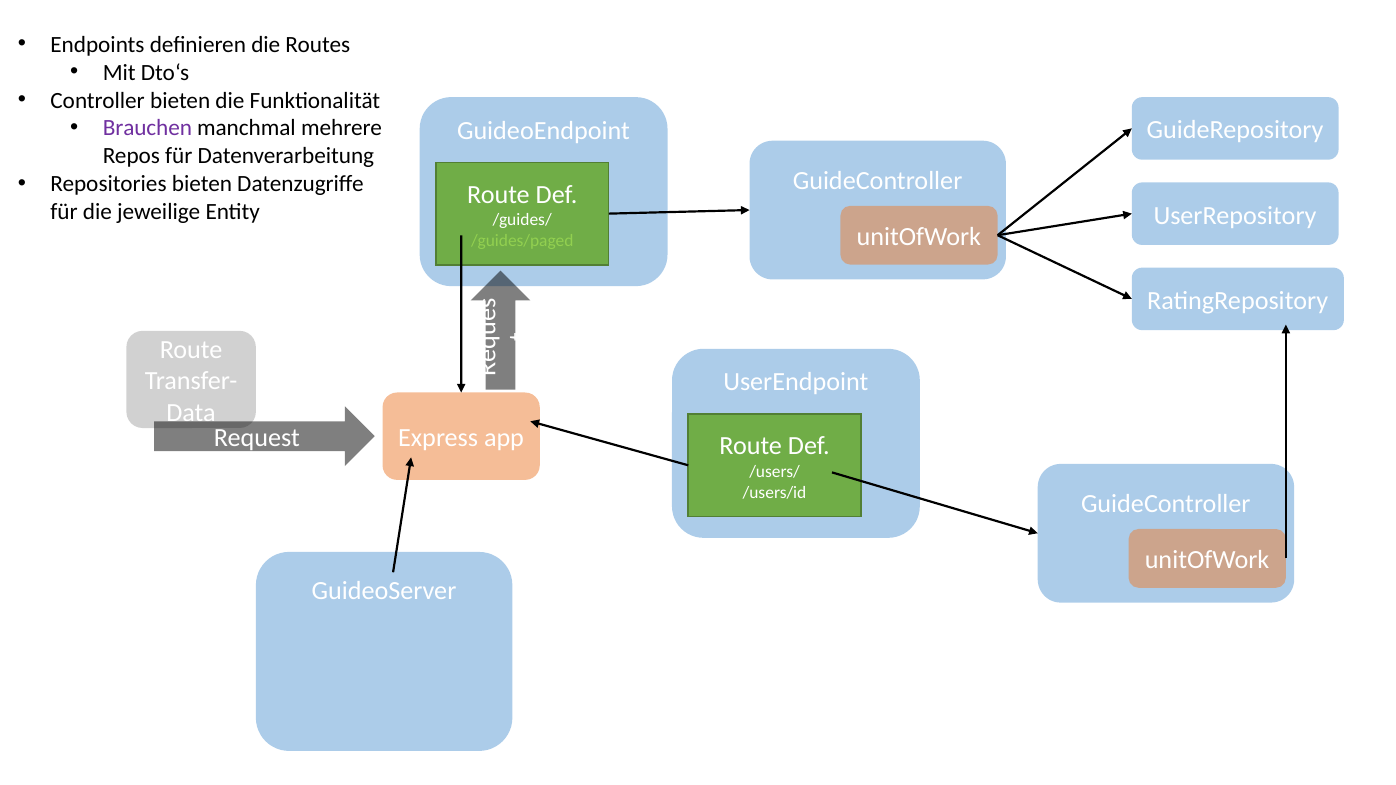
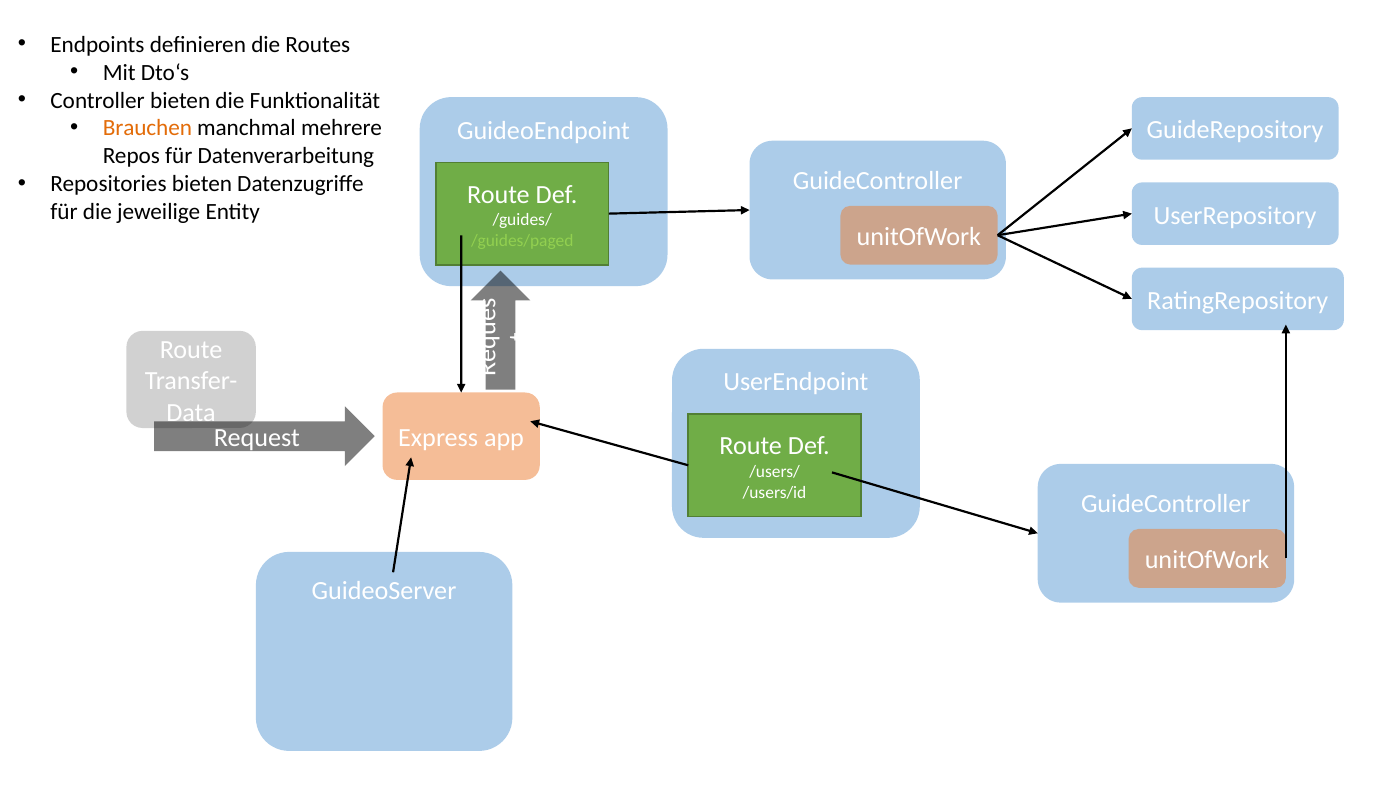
Brauchen colour: purple -> orange
